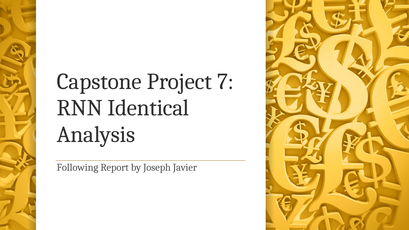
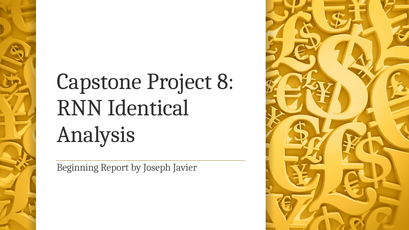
7: 7 -> 8
Following: Following -> Beginning
